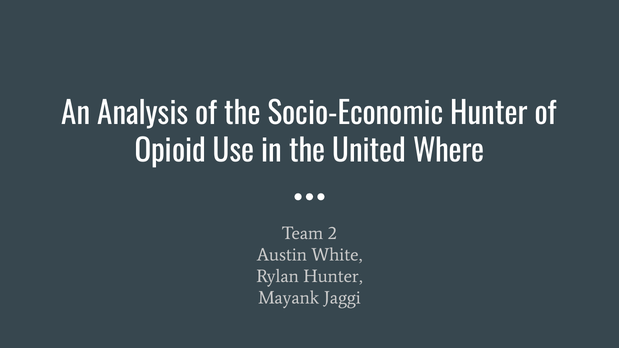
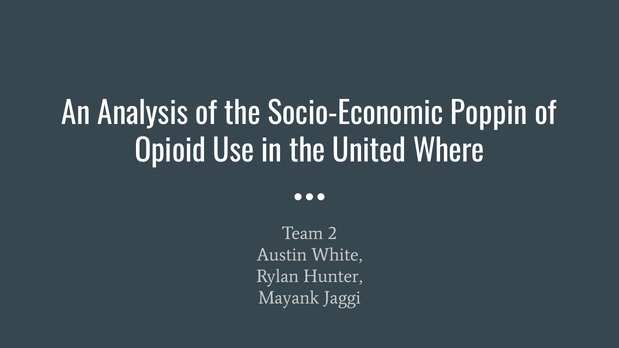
Socio-Economic Hunter: Hunter -> Poppin
